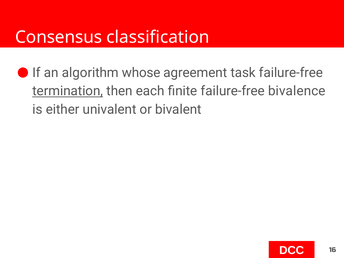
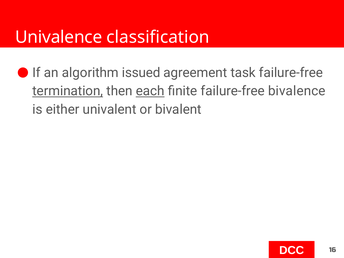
Consensus: Consensus -> Univalence
whose: whose -> issued
each underline: none -> present
